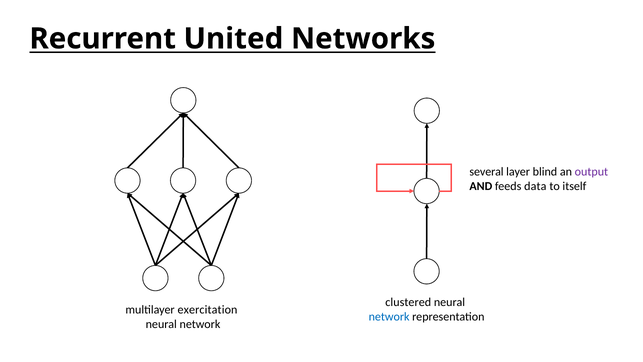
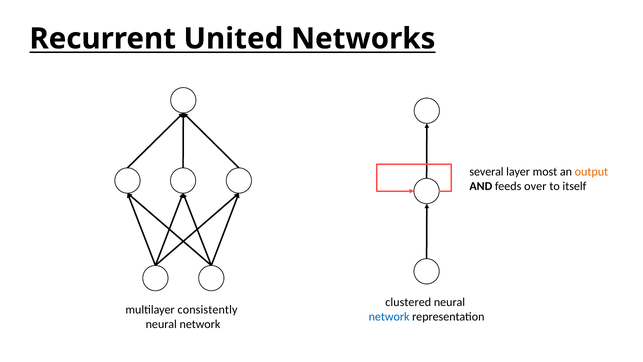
blind: blind -> most
output colour: purple -> orange
data: data -> over
exercitation: exercitation -> consistently
